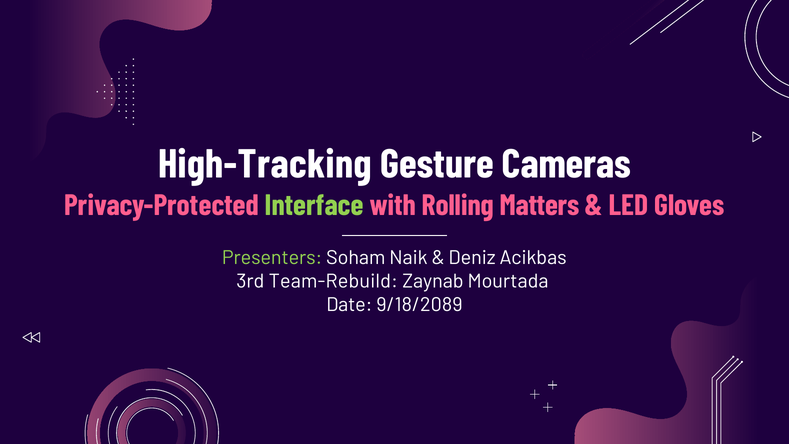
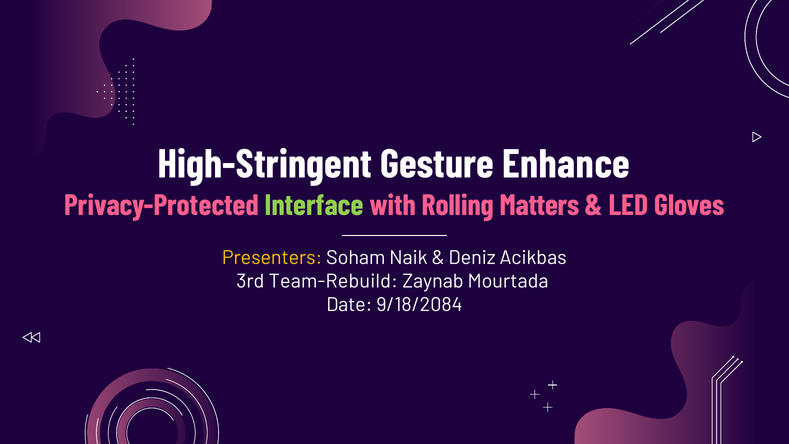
High-Tracking: High-Tracking -> High-Stringent
Cameras: Cameras -> Enhance
Presenters colour: light green -> yellow
9/18/2089: 9/18/2089 -> 9/18/2084
